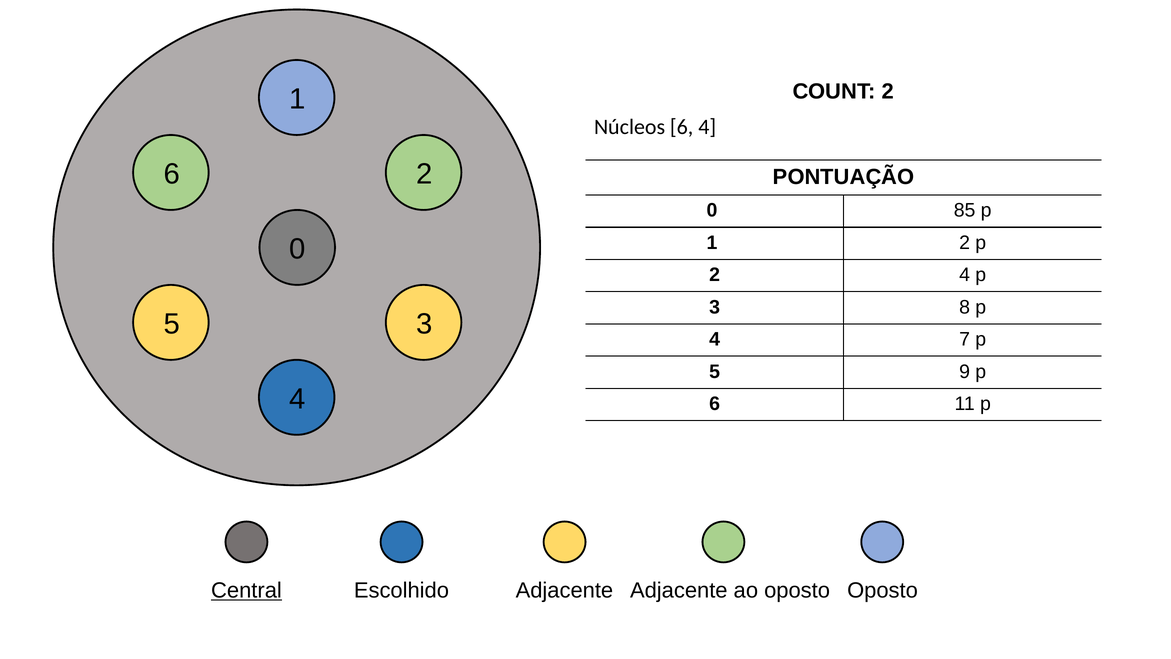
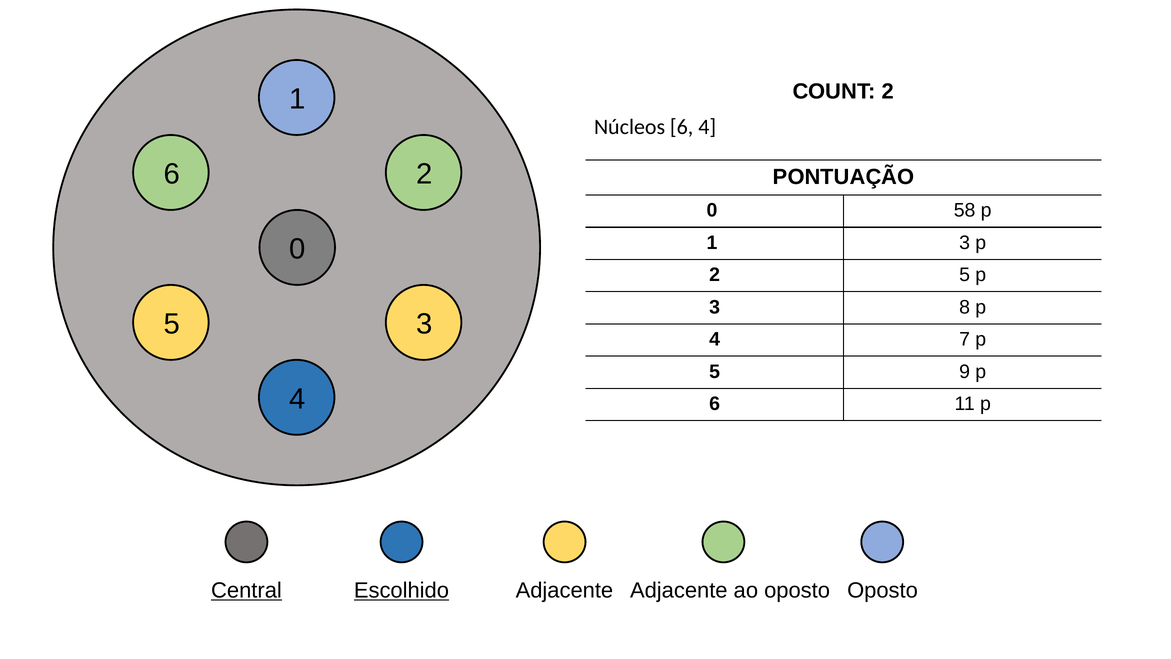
85: 85 -> 58
2 at (965, 243): 2 -> 3
2 4: 4 -> 5
Escolhido underline: none -> present
